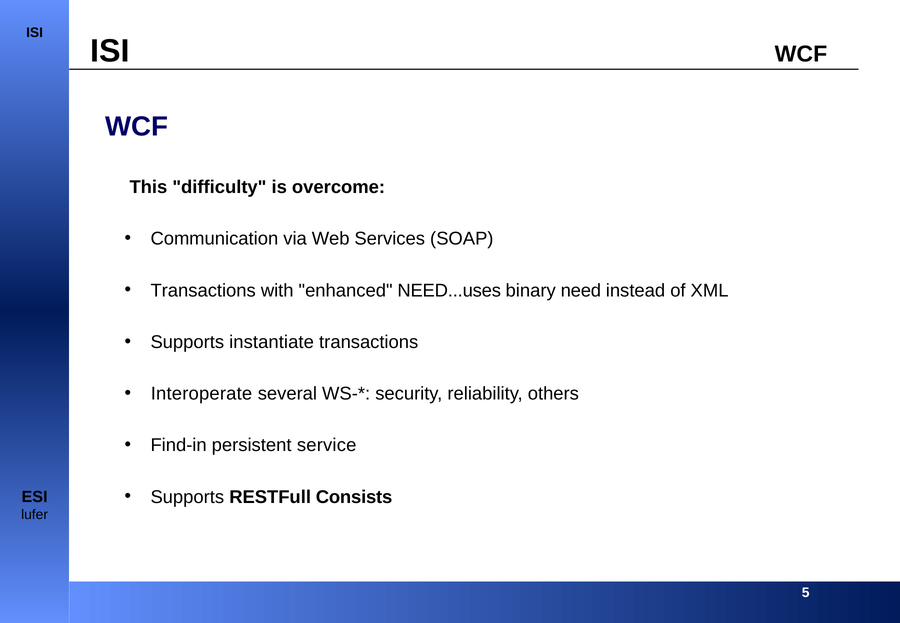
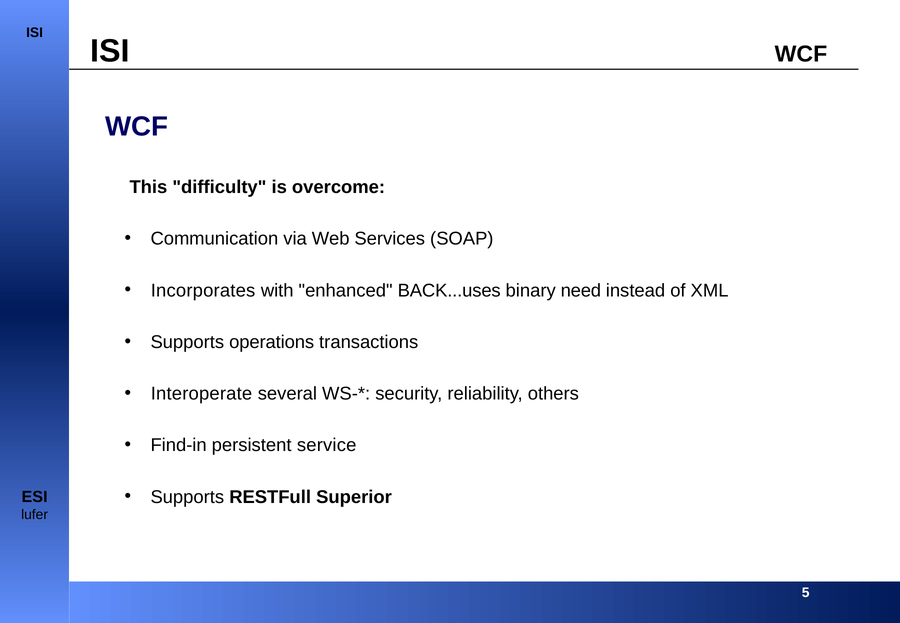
Transactions at (203, 290): Transactions -> Incorporates
NEED...uses: NEED...uses -> BACK...uses
instantiate: instantiate -> operations
Consists: Consists -> Superior
